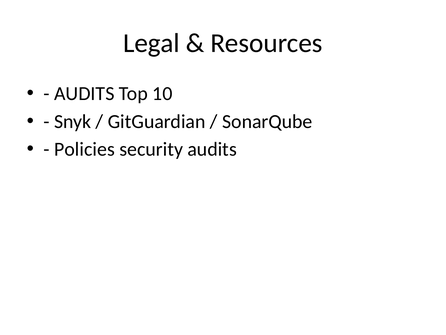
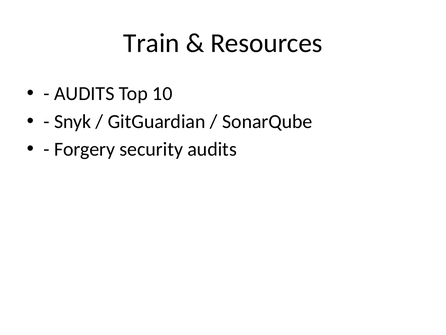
Legal: Legal -> Train
Policies: Policies -> Forgery
